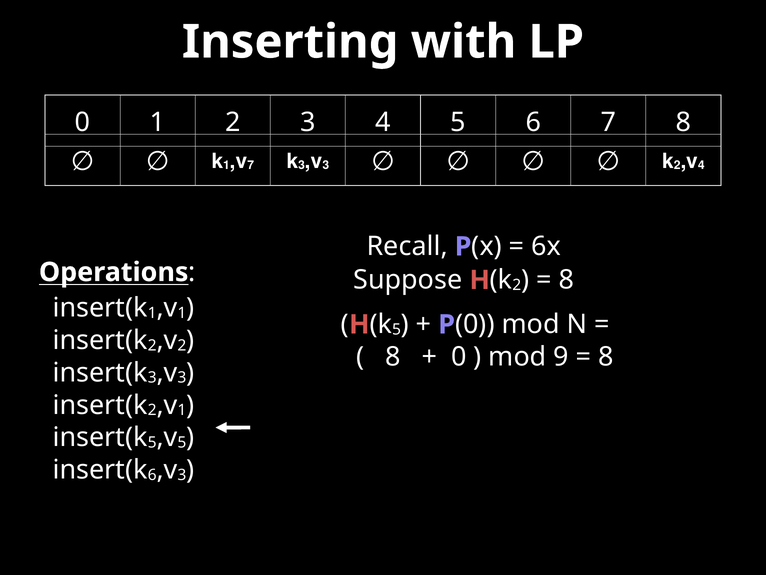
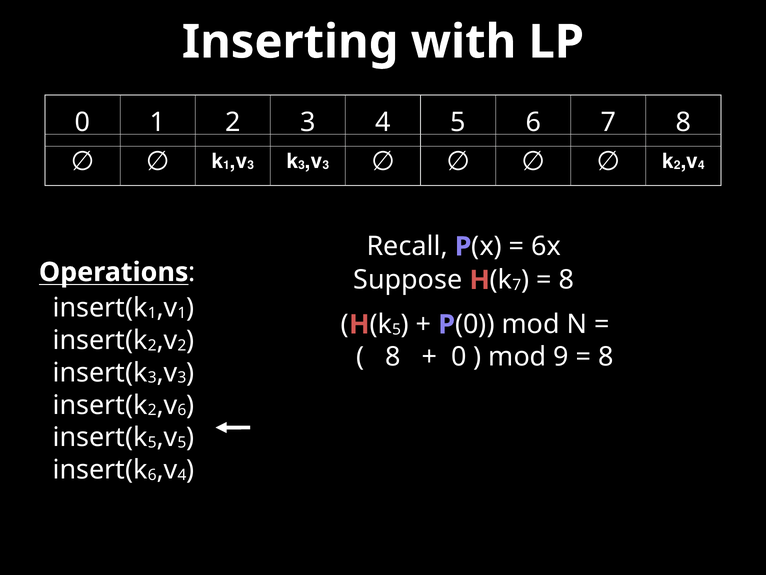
7 at (251, 165): 7 -> 3
2 at (517, 285): 2 -> 7
1 at (182, 410): 1 -> 6
3 at (182, 474): 3 -> 4
